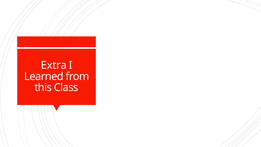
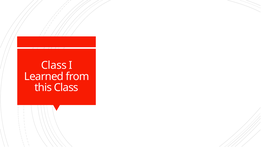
Extra at (54, 65): Extra -> Class
